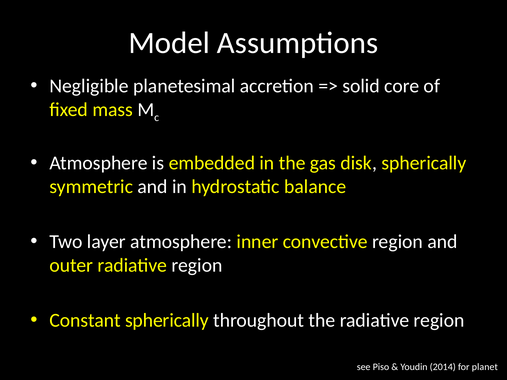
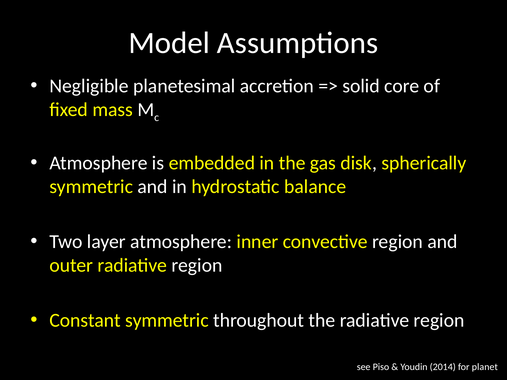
Constant spherically: spherically -> symmetric
